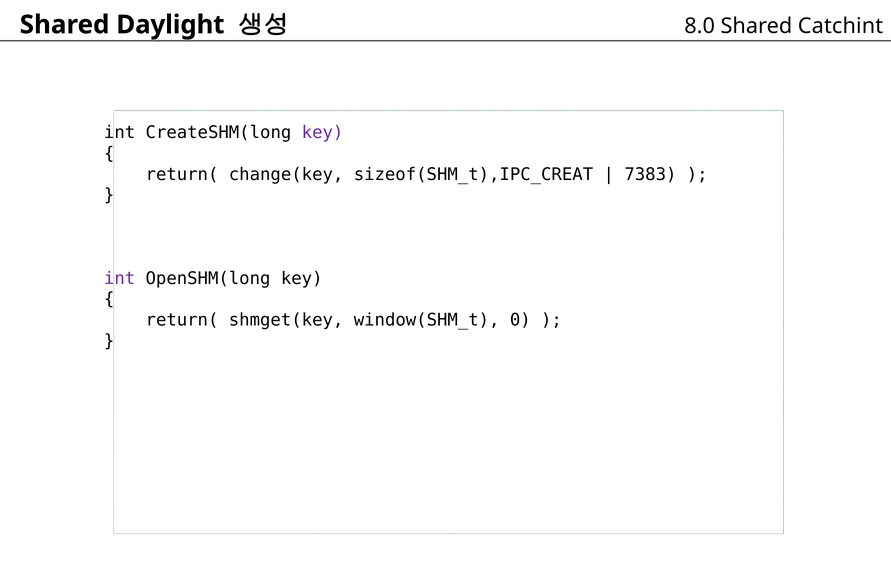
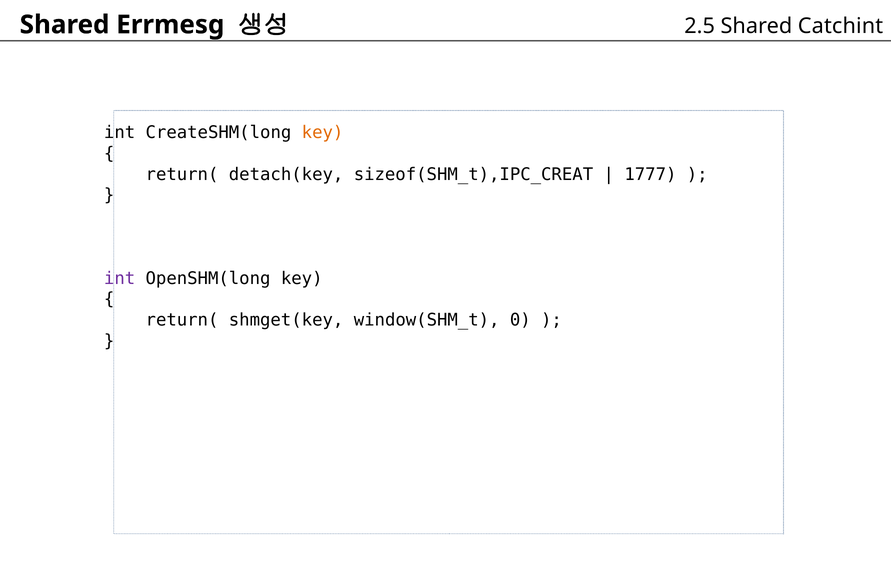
Daylight: Daylight -> Errmesg
8.0: 8.0 -> 2.5
key at (323, 132) colour: purple -> orange
change(key: change(key -> detach(key
7383: 7383 -> 1777
